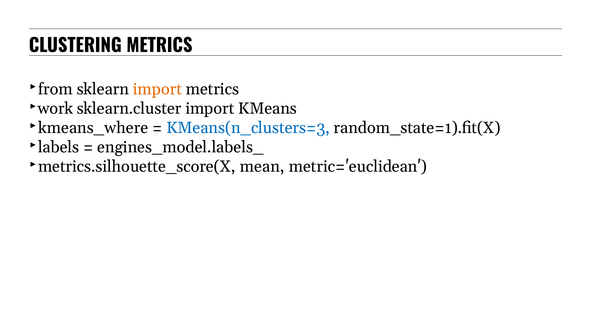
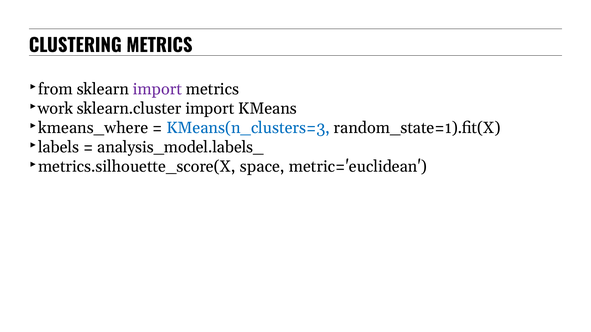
import at (157, 89) colour: orange -> purple
engines_model.labels_: engines_model.labels_ -> analysis_model.labels_
mean: mean -> space
